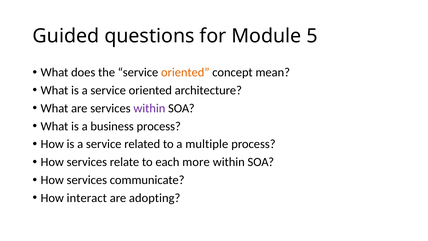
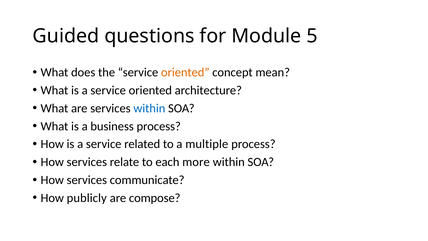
within at (149, 108) colour: purple -> blue
interact: interact -> publicly
adopting: adopting -> compose
